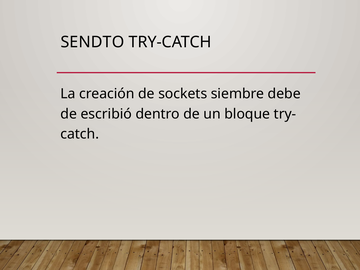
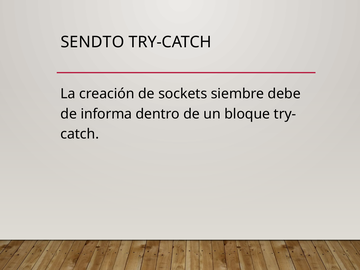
escribió: escribió -> informa
